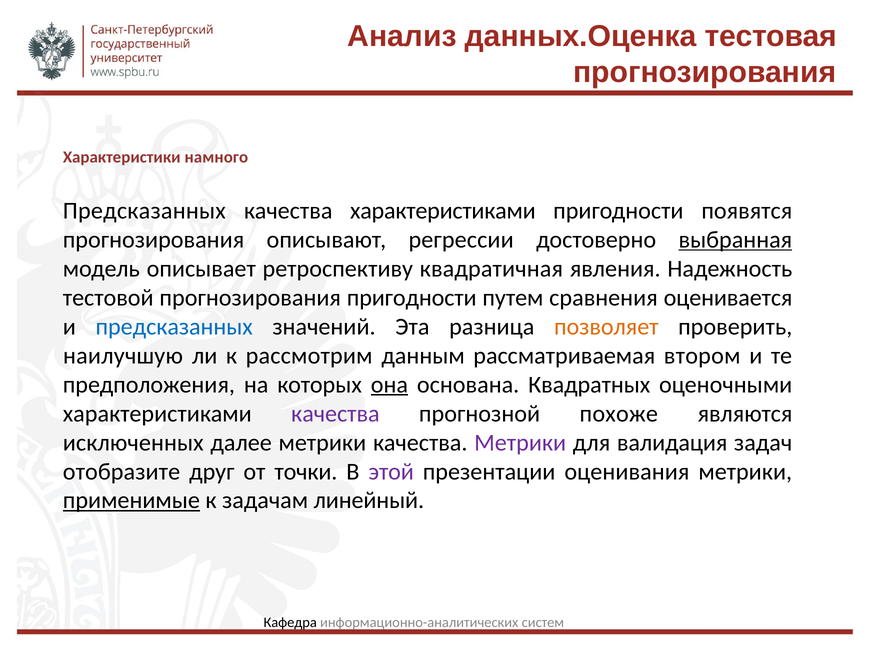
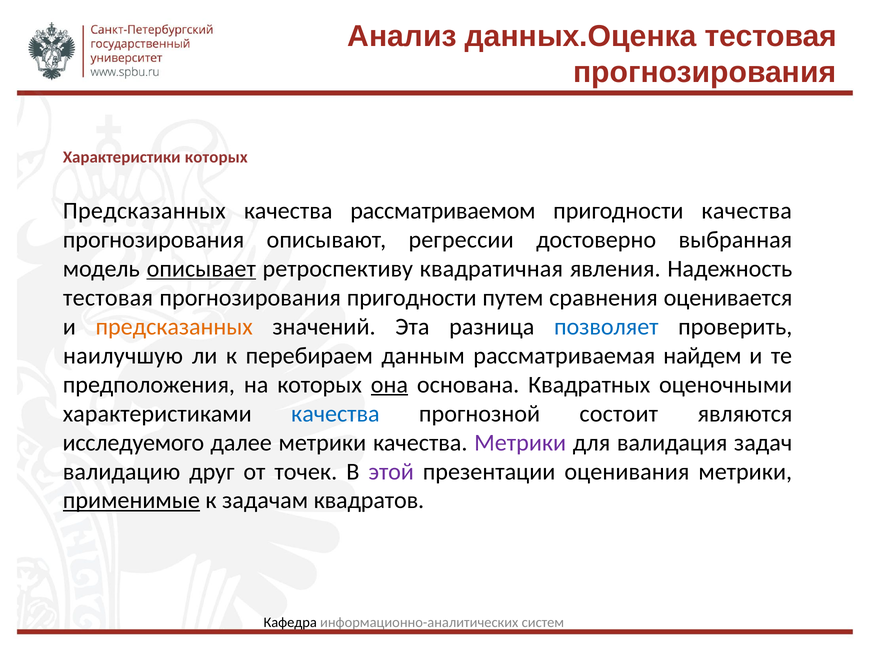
Характеристики намного: намного -> которых
качества характеристиками: характеристиками -> рассматриваемом
пригодности появятся: появятся -> качества
выбранная underline: present -> none
описывает underline: none -> present
тестовой at (108, 297): тестовой -> тестовая
предсказанных at (174, 326) colour: blue -> orange
позволяет colour: orange -> blue
рассмотрим: рассмотрим -> перебираем
втором: втором -> найдем
качества at (335, 413) colour: purple -> blue
похоже: похоже -> состоит
исключенных: исключенных -> исследуемого
отобразите: отобразите -> валидацию
точки: точки -> точек
линейный: линейный -> квадратов
